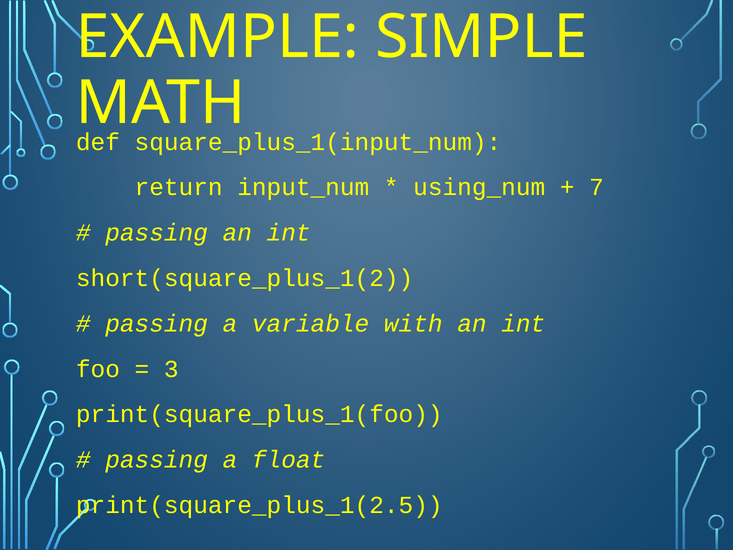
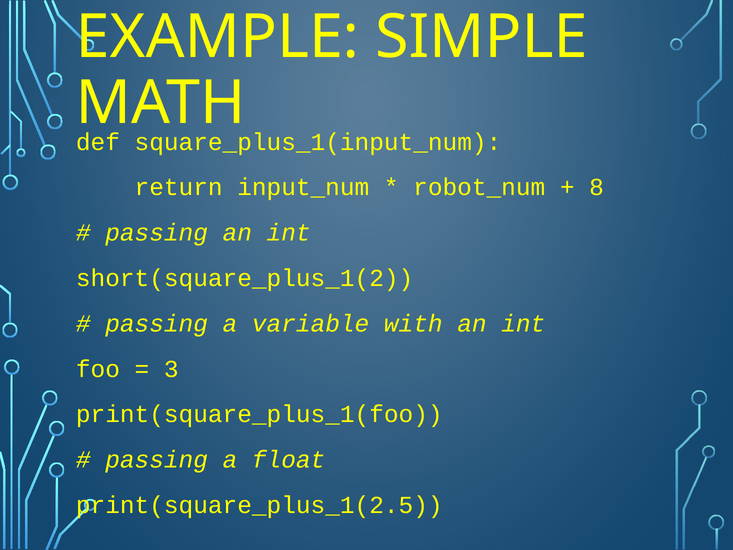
using_num: using_num -> robot_num
7: 7 -> 8
